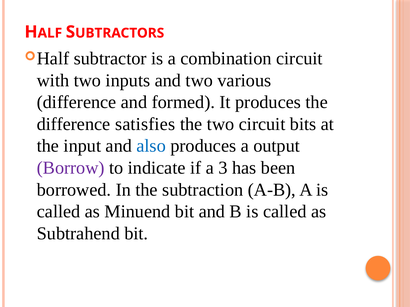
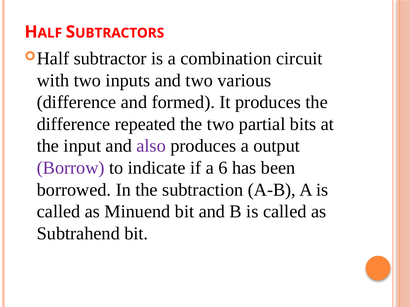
satisfies: satisfies -> repeated
two circuit: circuit -> partial
also colour: blue -> purple
3: 3 -> 6
